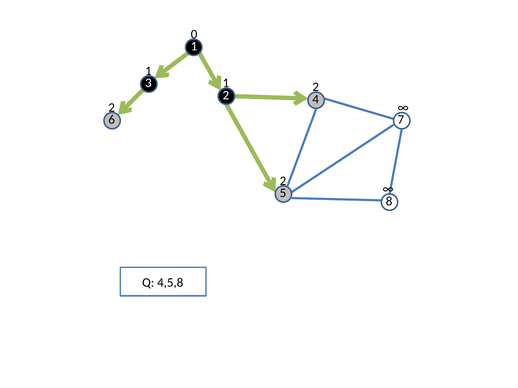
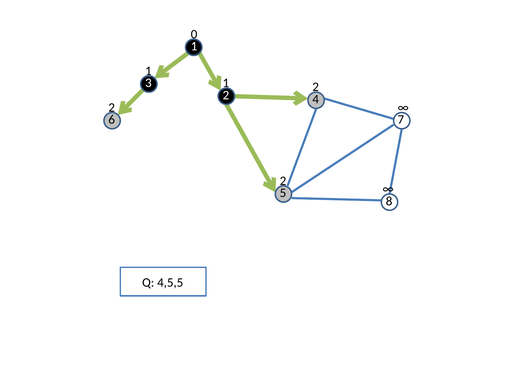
4,5,8: 4,5,8 -> 4,5,5
